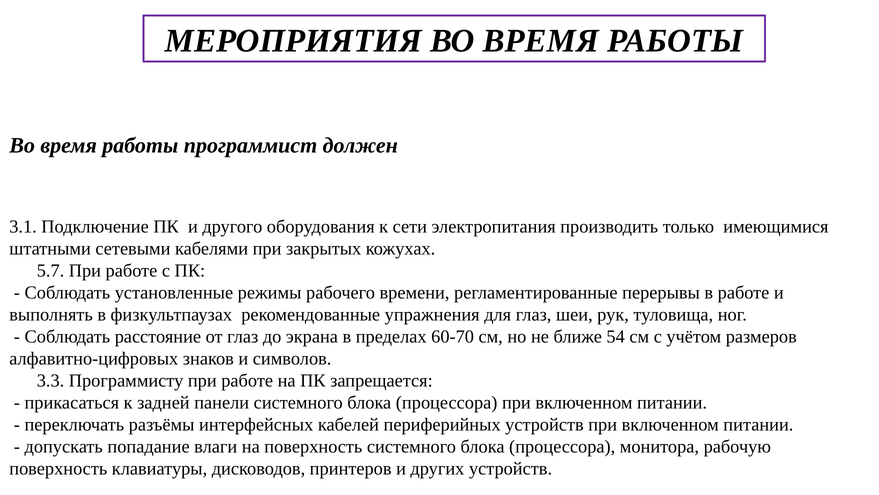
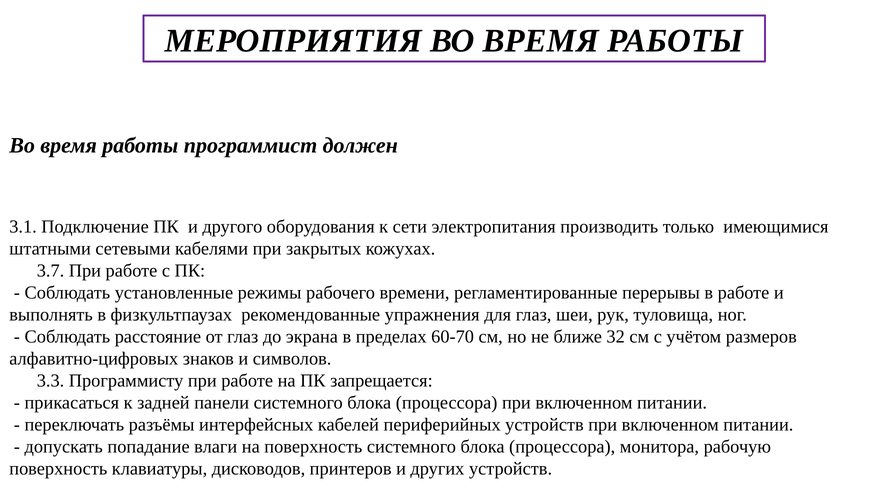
5.7: 5.7 -> 3.7
54: 54 -> 32
